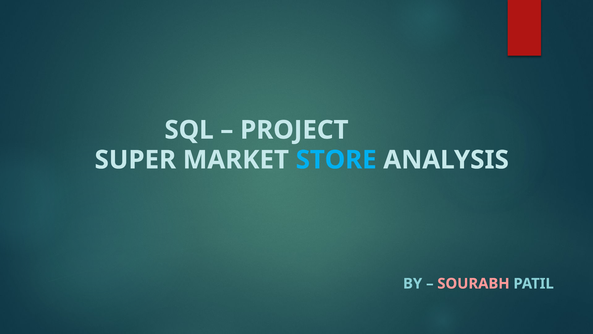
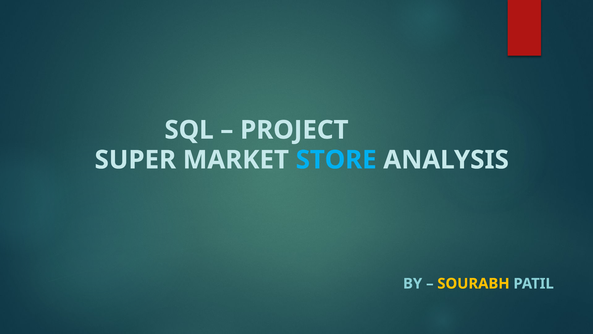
SOURABH colour: pink -> yellow
